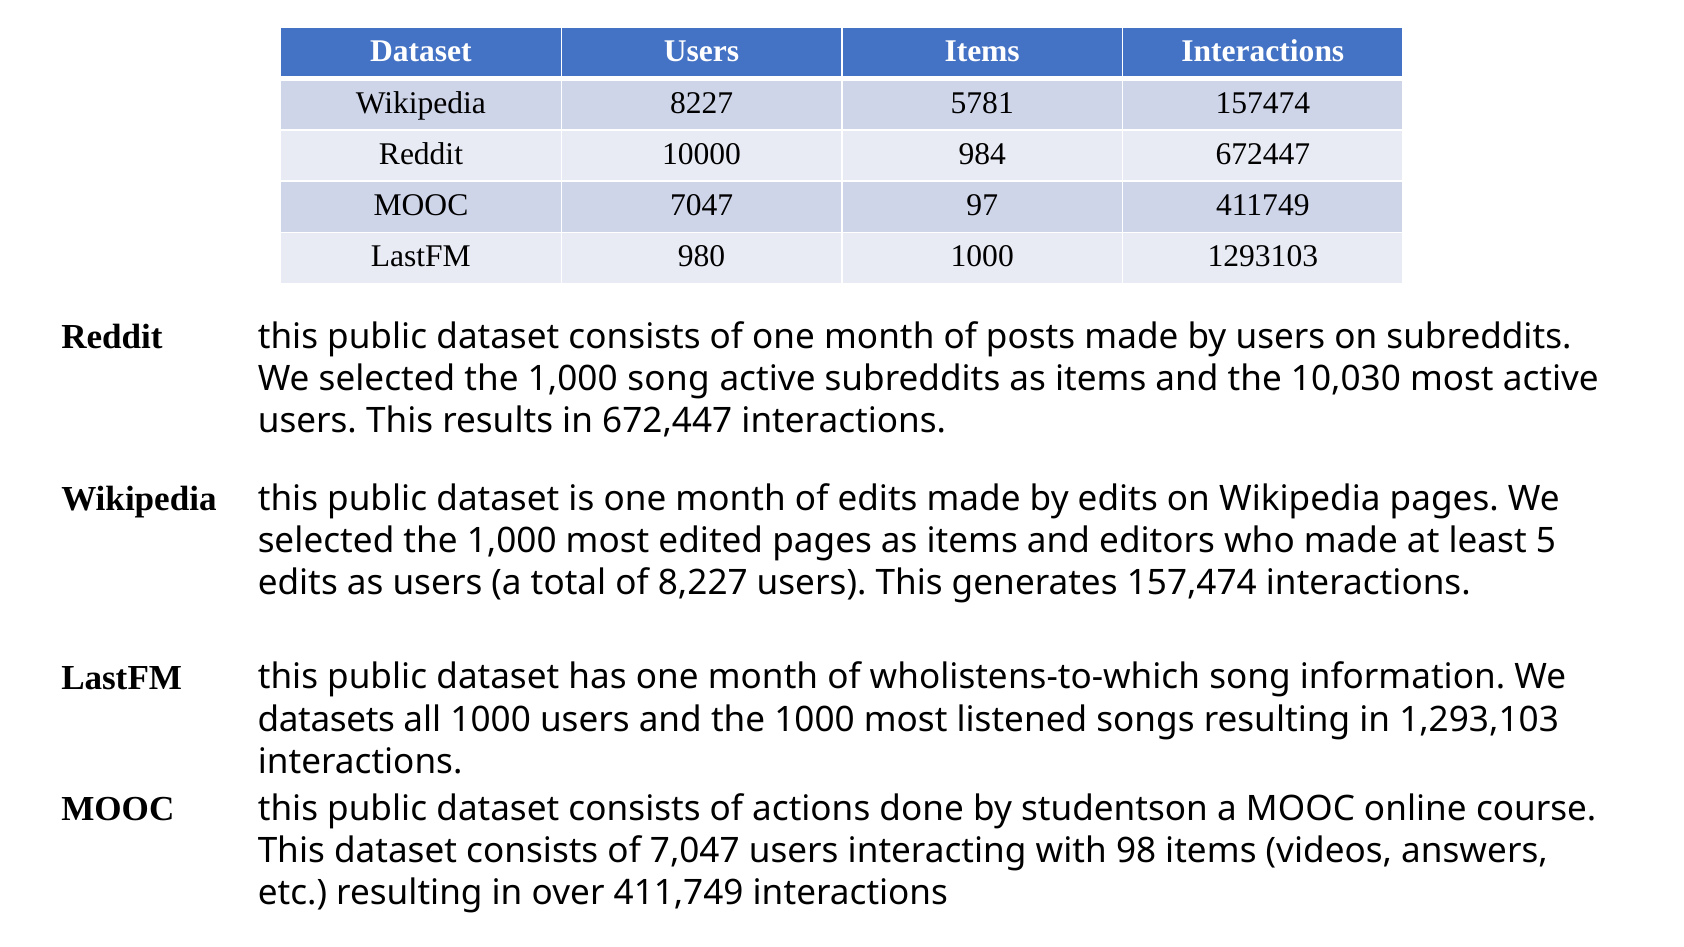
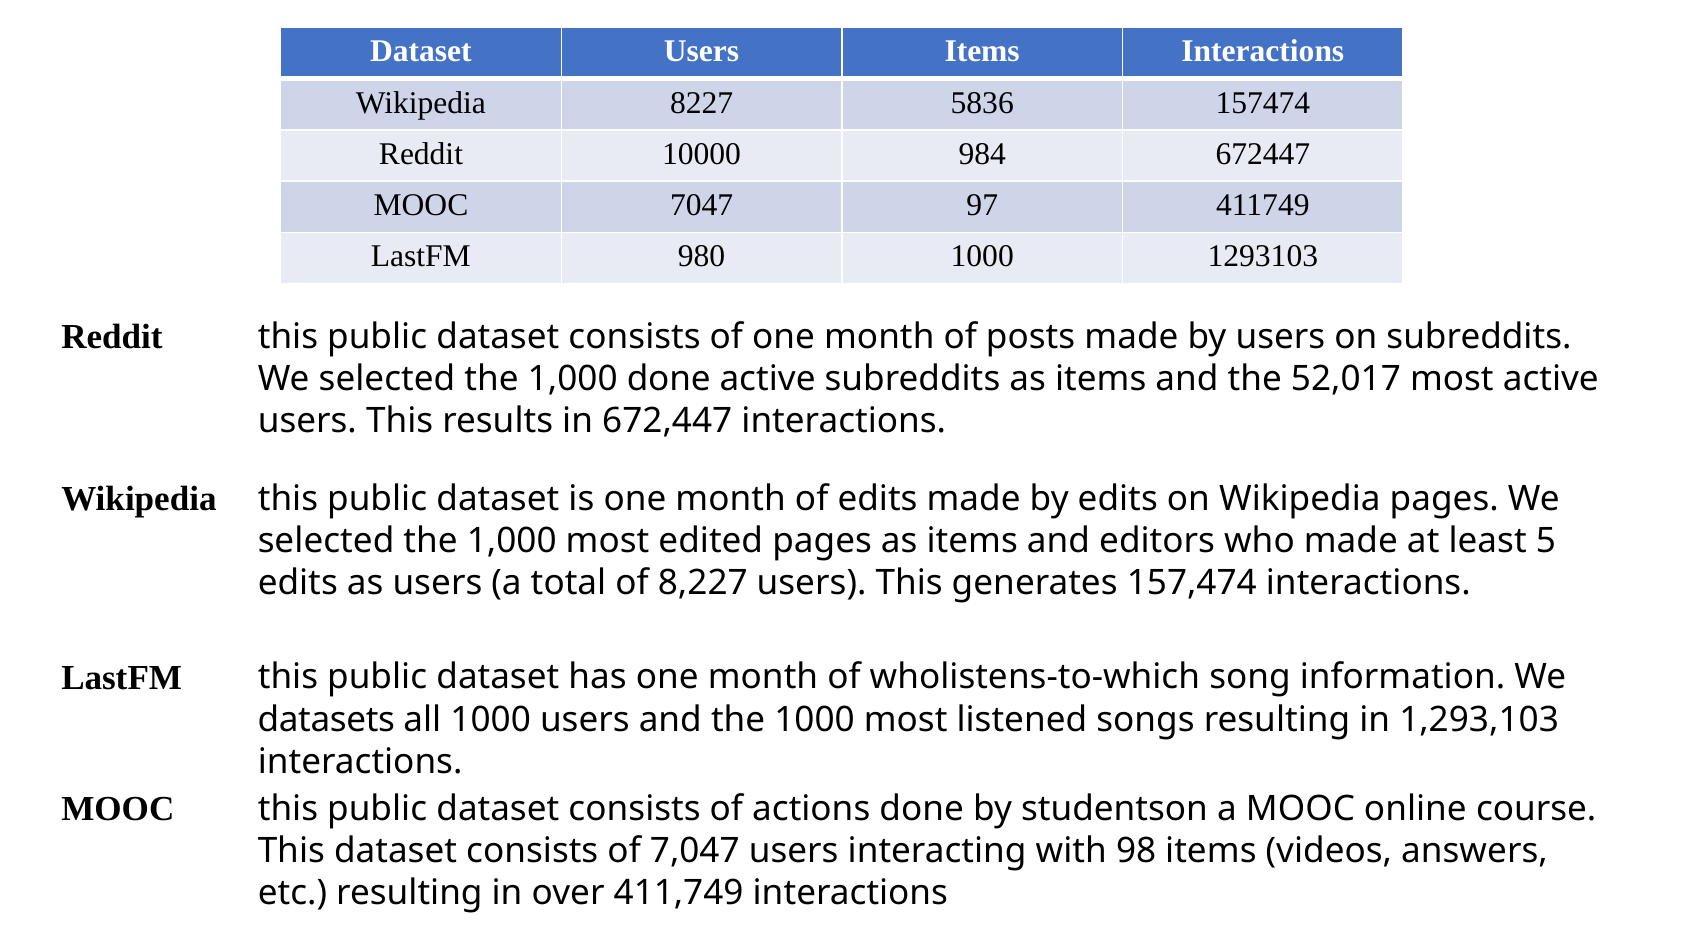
5781: 5781 -> 5836
1,000 song: song -> done
10,030: 10,030 -> 52,017
